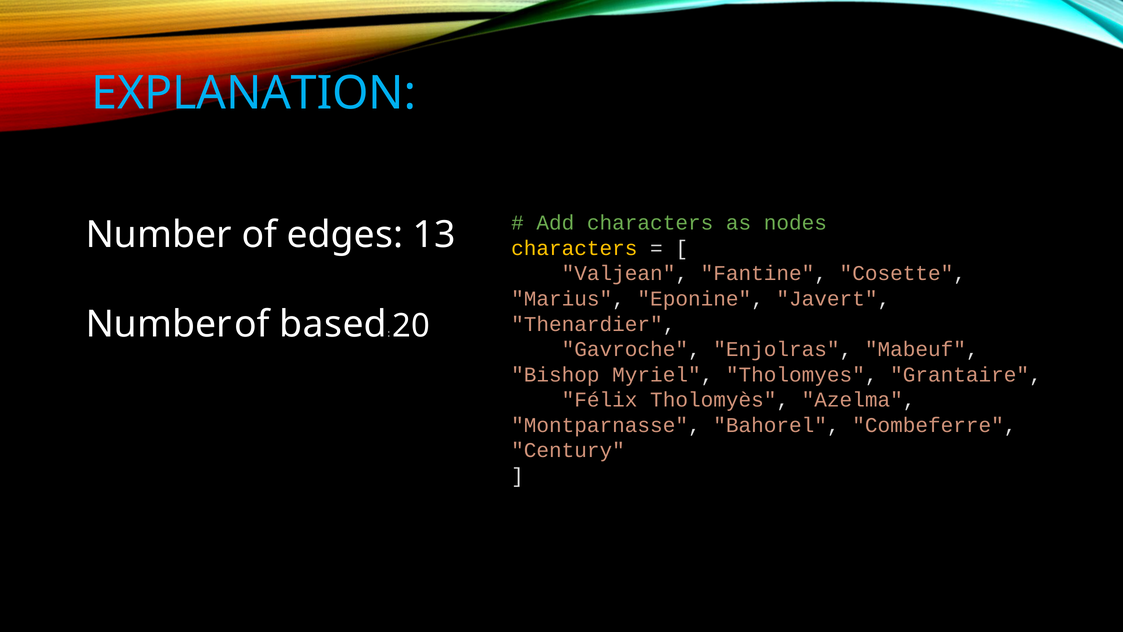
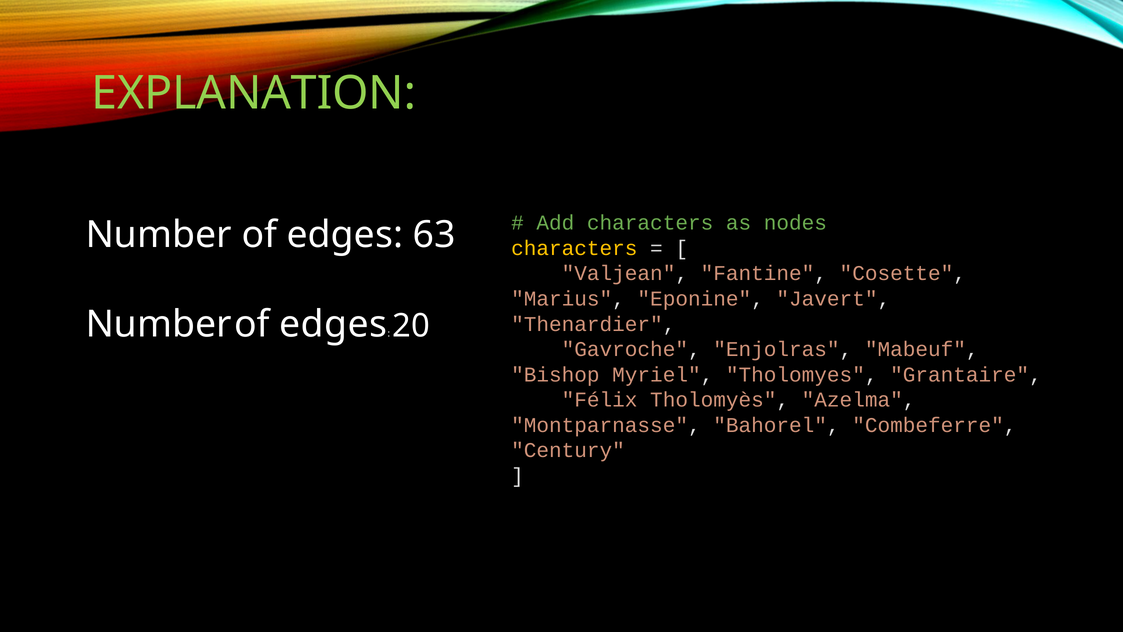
EXPLANATION colour: light blue -> light green
13: 13 -> 63
based at (333, 324): based -> edges
